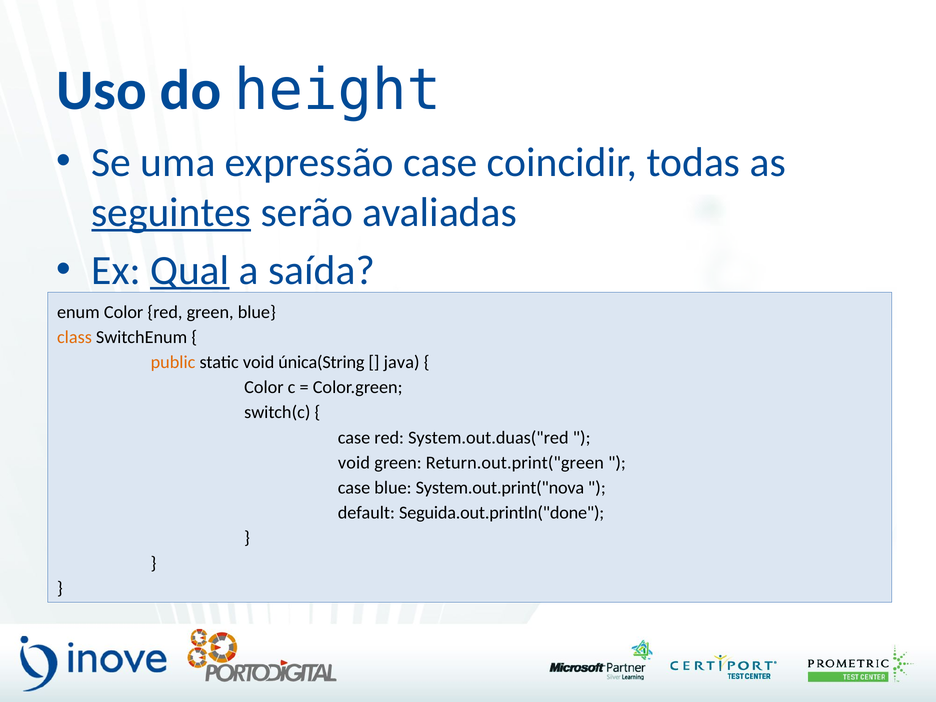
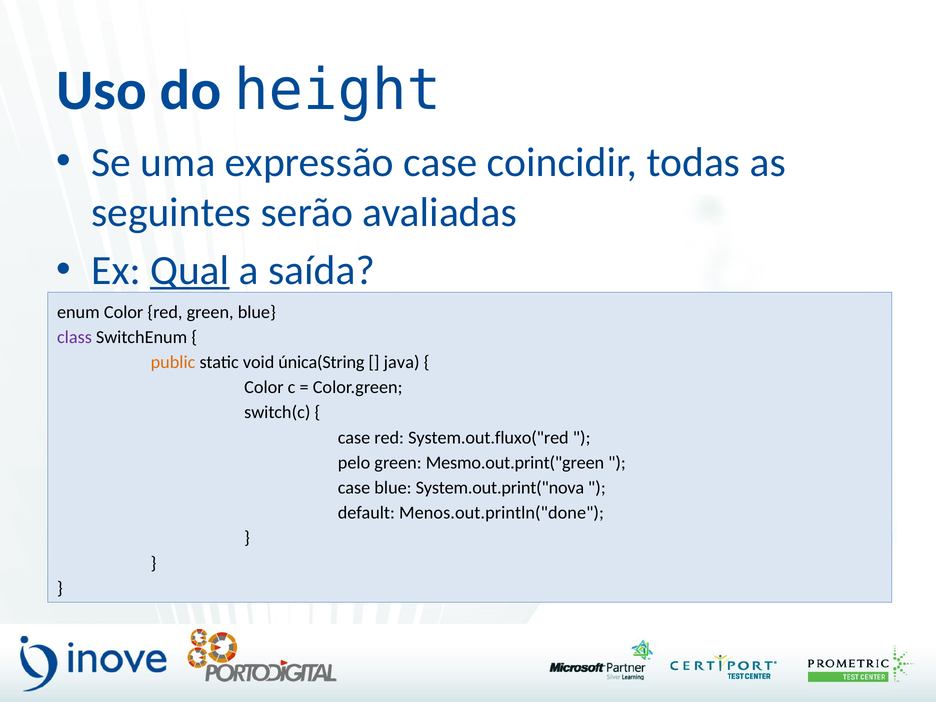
seguintes underline: present -> none
class colour: orange -> purple
System.out.duas("red: System.out.duas("red -> System.out.fluxo("red
void at (354, 463): void -> pelo
Return.out.print("green: Return.out.print("green -> Mesmo.out.print("green
Seguida.out.println("done: Seguida.out.println("done -> Menos.out.println("done
